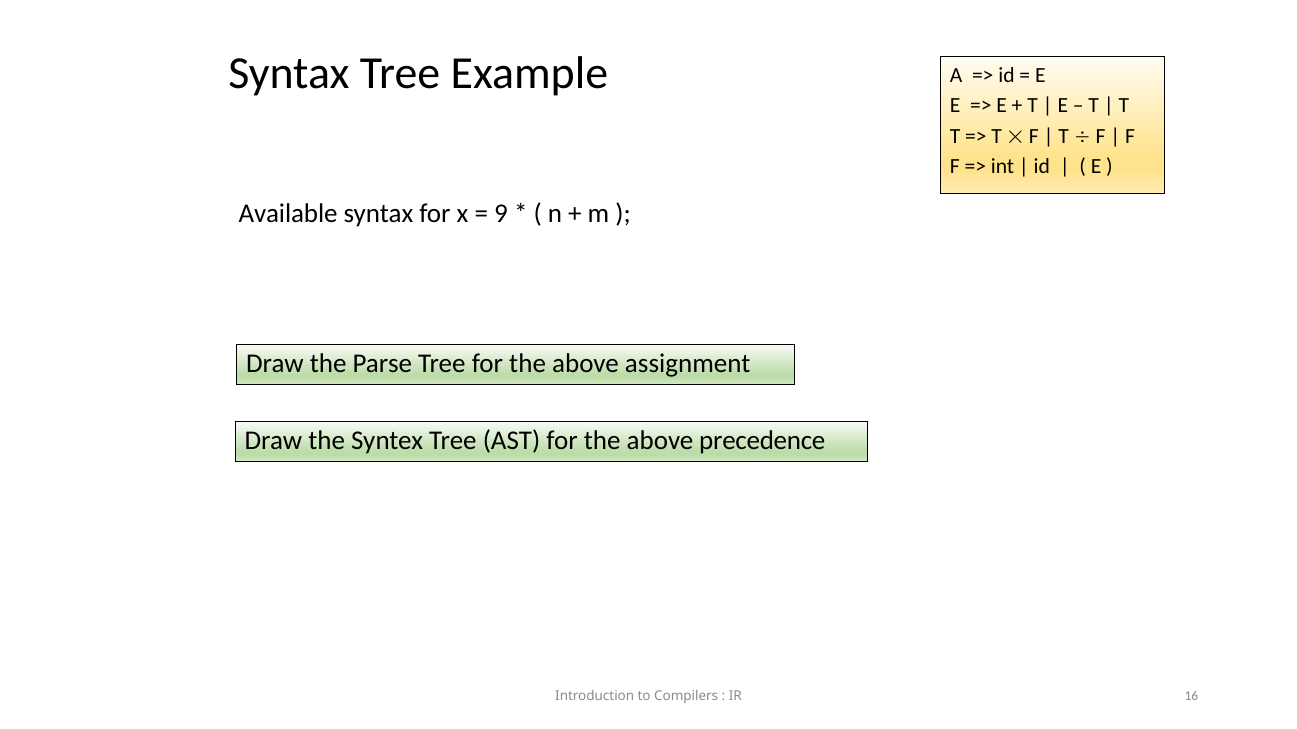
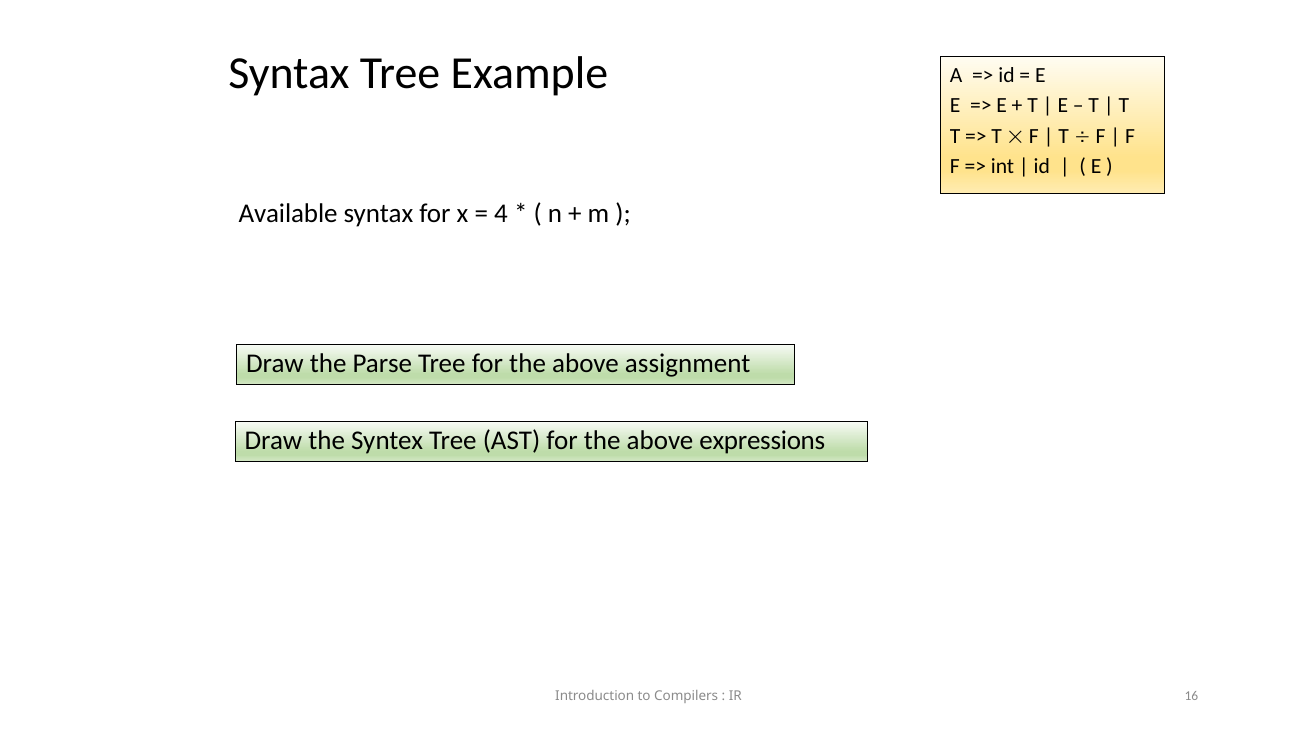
9: 9 -> 4
precedence: precedence -> expressions
